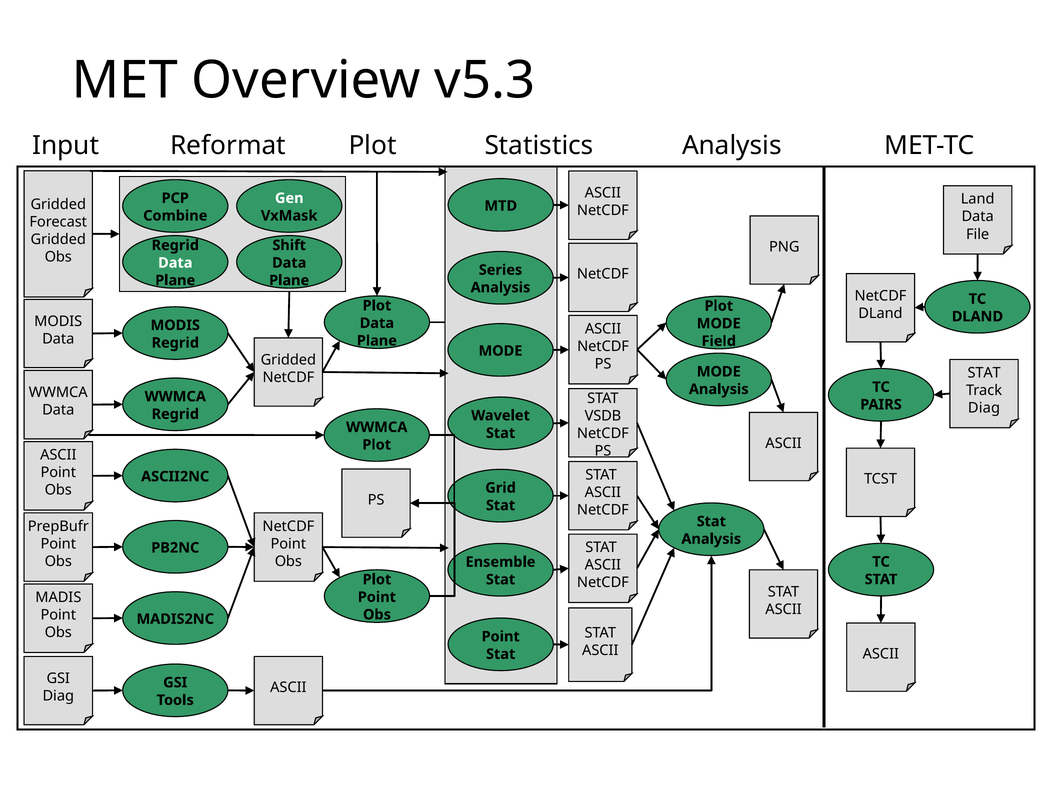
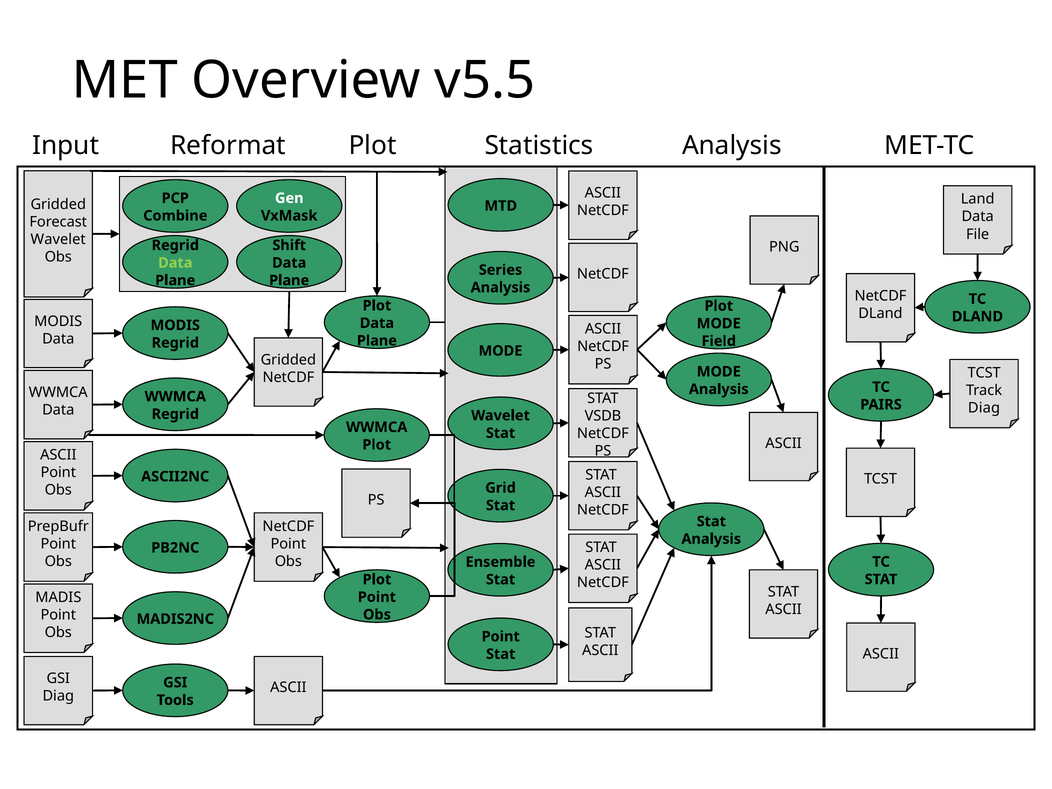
v5.3: v5.3 -> v5.5
Gridded at (58, 239): Gridded -> Wavelet
Data at (175, 263) colour: white -> light green
STAT at (984, 373): STAT -> TCST
